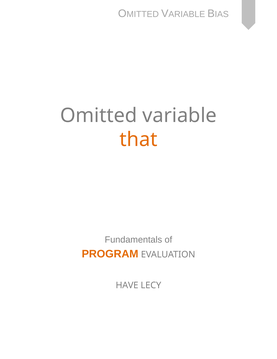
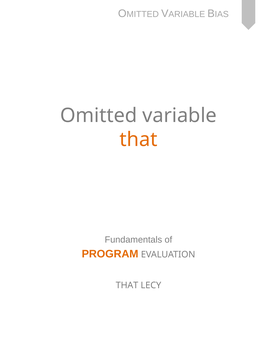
HAVE at (127, 285): HAVE -> THAT
